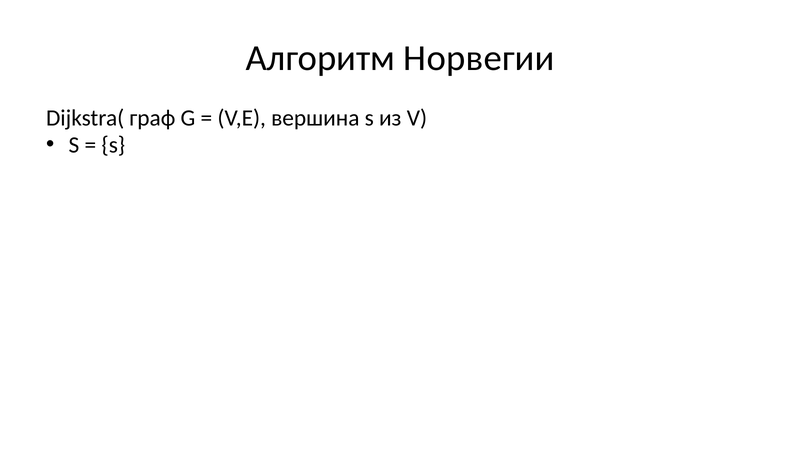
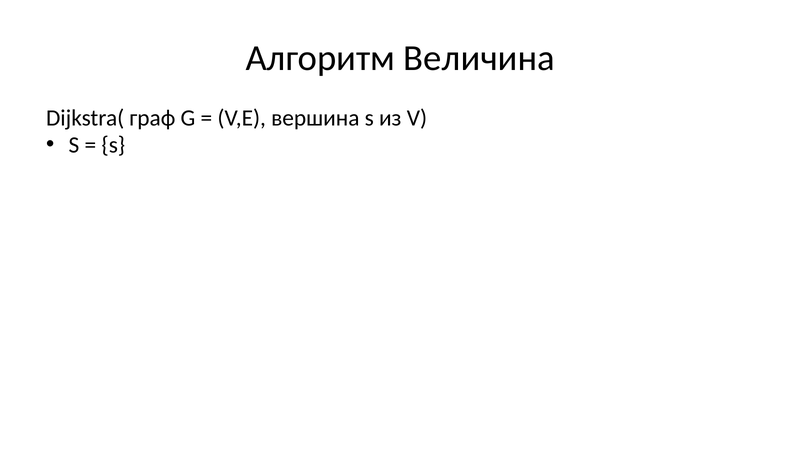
Норвегии: Норвегии -> Величина
